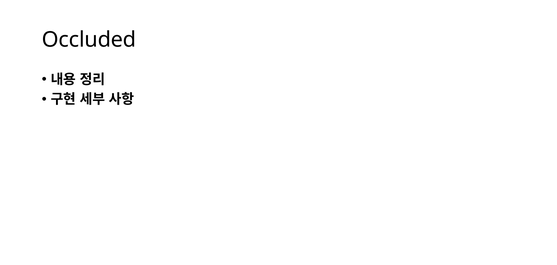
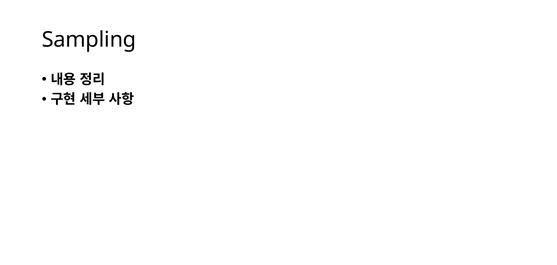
Occluded: Occluded -> Sampling
